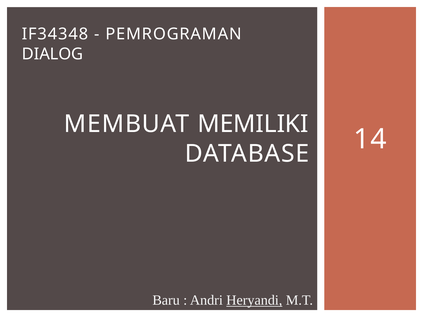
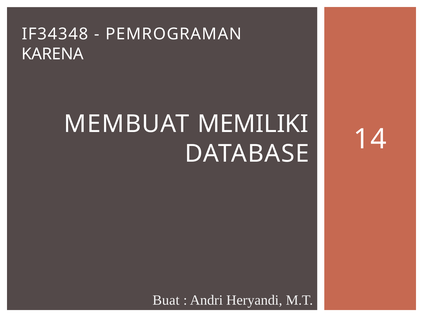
DIALOG: DIALOG -> KARENA
Baru: Baru -> Buat
Heryandi underline: present -> none
